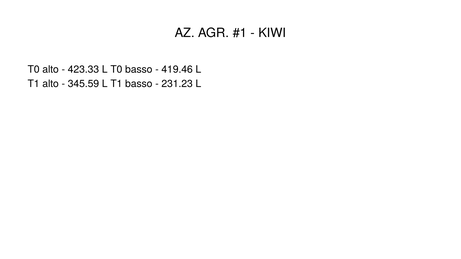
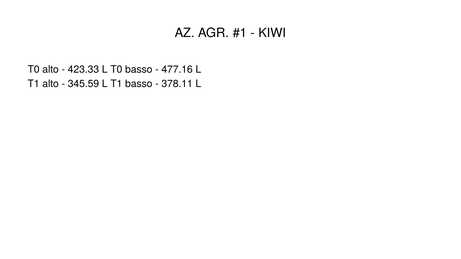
419.46: 419.46 -> 477.16
231.23: 231.23 -> 378.11
